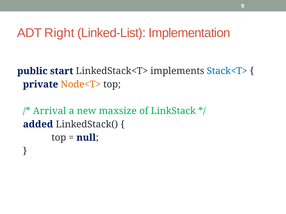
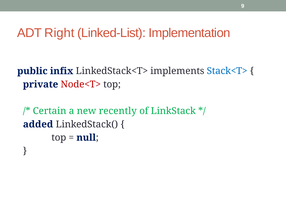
start: start -> infix
Node<T> colour: orange -> red
Arrival: Arrival -> Certain
maxsize: maxsize -> recently
